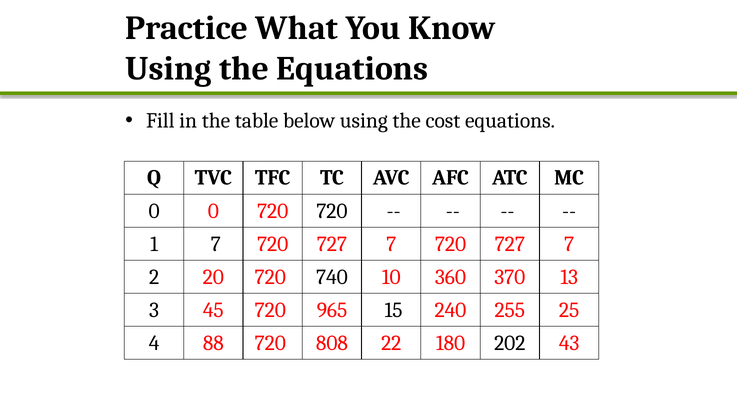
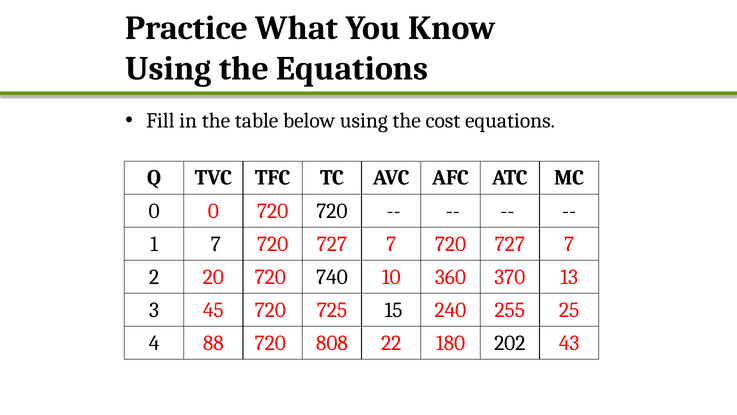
965: 965 -> 725
